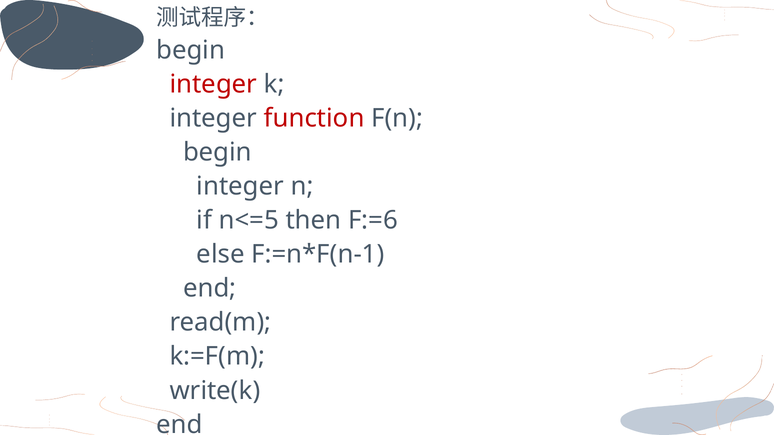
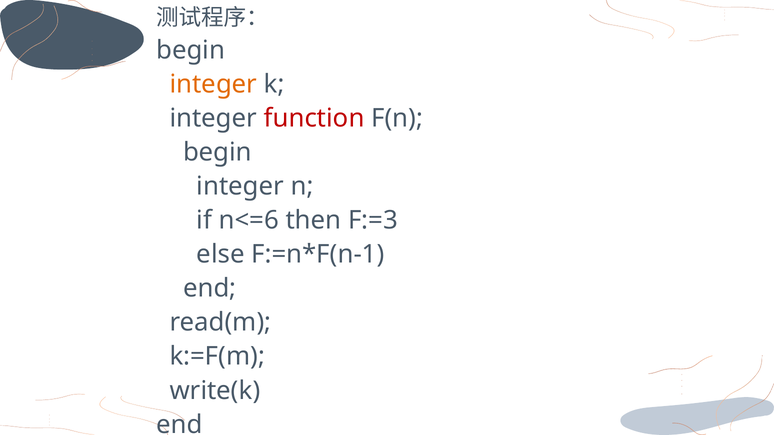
integer at (213, 84) colour: red -> orange
n<=5: n<=5 -> n<=6
F:=6: F:=6 -> F:=3
